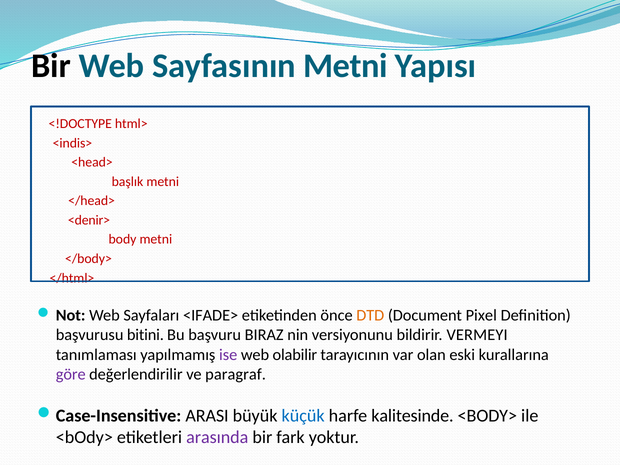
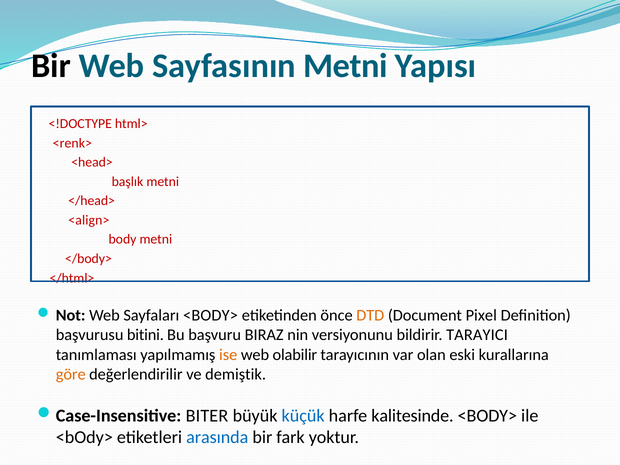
<indis>: <indis> -> <renk>
<denir>: <denir> -> <align>
Sayfaları <IFADE>: <IFADE> -> <BODY>
VERMEYI: VERMEYI -> TARAYICI
ise colour: purple -> orange
göre colour: purple -> orange
paragraf: paragraf -> demiştik
ARASI: ARASI -> BITER
arasında colour: purple -> blue
